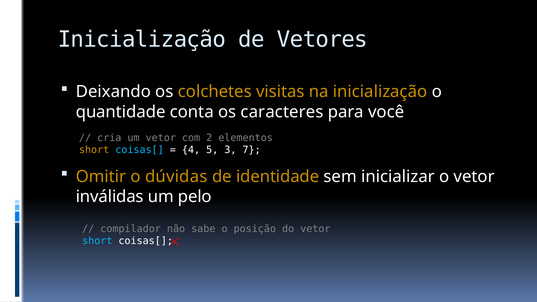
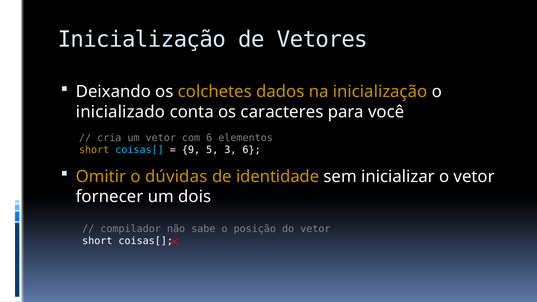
visitas: visitas -> dados
quantidade: quantidade -> inicializado
com 2: 2 -> 6
4: 4 -> 9
3 7: 7 -> 6
inválidas: inválidas -> fornecer
pelo: pelo -> dois
short at (97, 241) colour: light blue -> white
